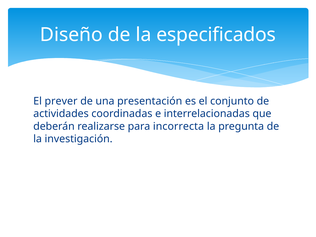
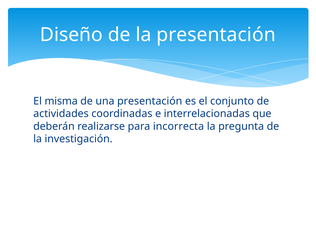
la especificados: especificados -> presentación
prever: prever -> misma
